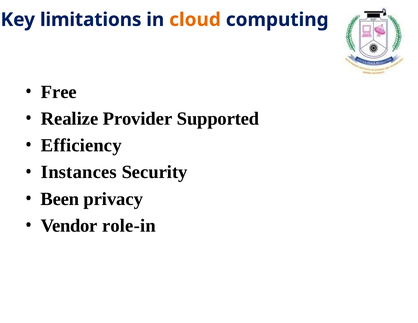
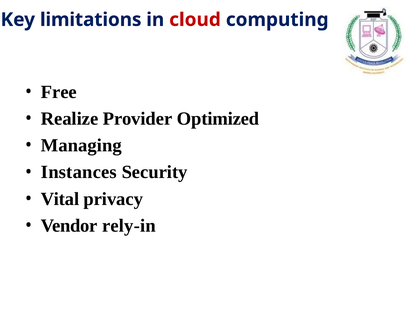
cloud colour: orange -> red
Supported: Supported -> Optimized
Efficiency: Efficiency -> Managing
Been: Been -> Vital
role-in: role-in -> rely-in
